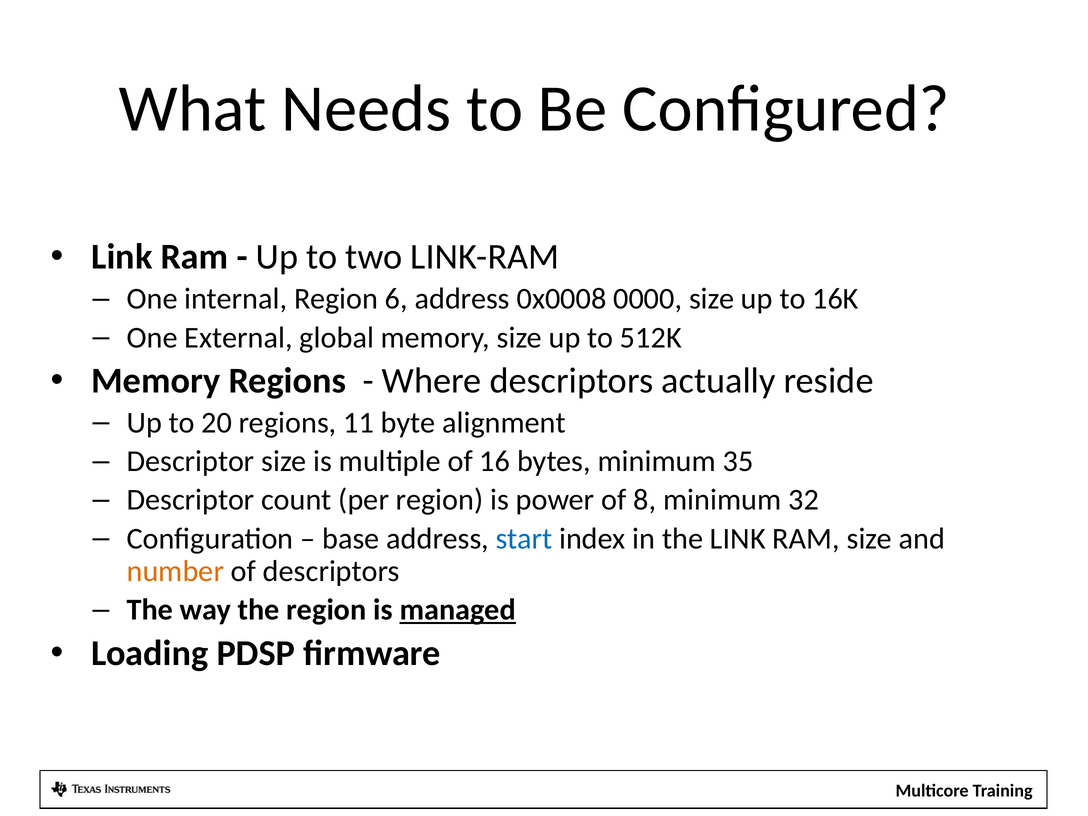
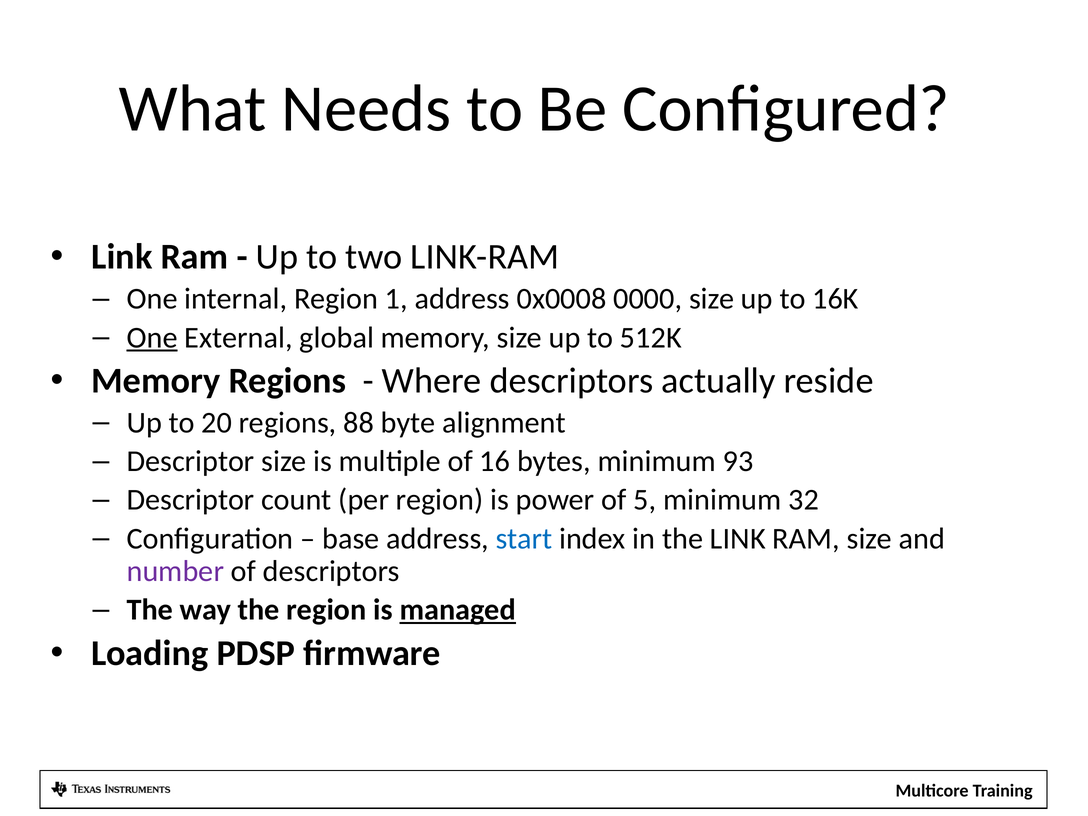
6: 6 -> 1
One at (152, 338) underline: none -> present
11: 11 -> 88
35: 35 -> 93
8: 8 -> 5
number colour: orange -> purple
